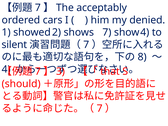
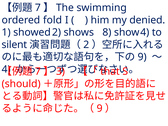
acceptably: acceptably -> swimming
cars: cars -> fold
shows 7: 7 -> 8
7 at (86, 45): 7 -> 2
8 at (142, 57): 8 -> 9
7 at (100, 108): 7 -> 9
